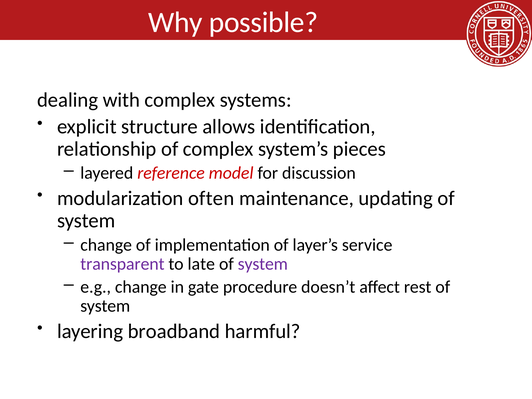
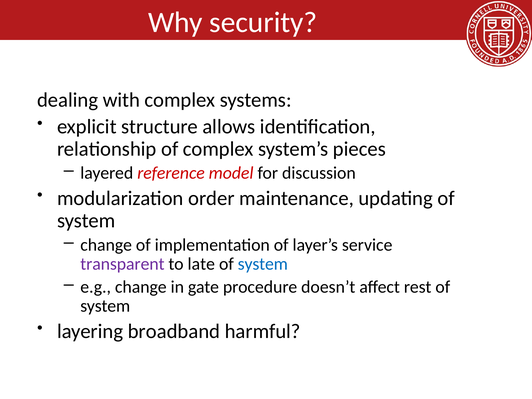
possible: possible -> security
often: often -> order
system at (263, 264) colour: purple -> blue
